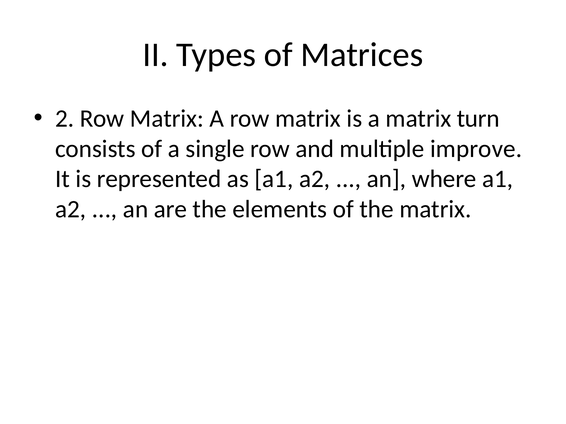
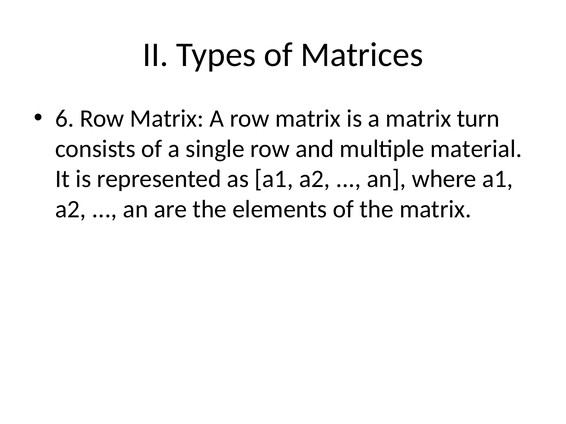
2: 2 -> 6
improve: improve -> material
